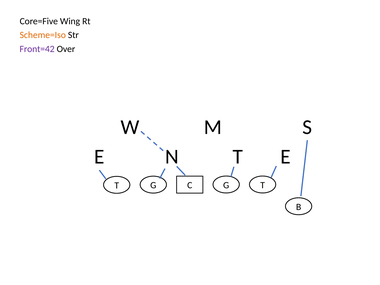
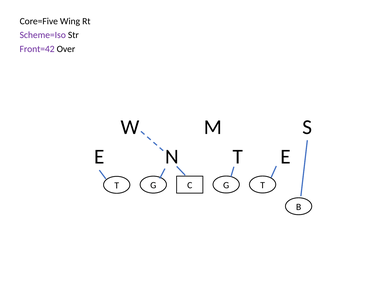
Scheme=Iso colour: orange -> purple
